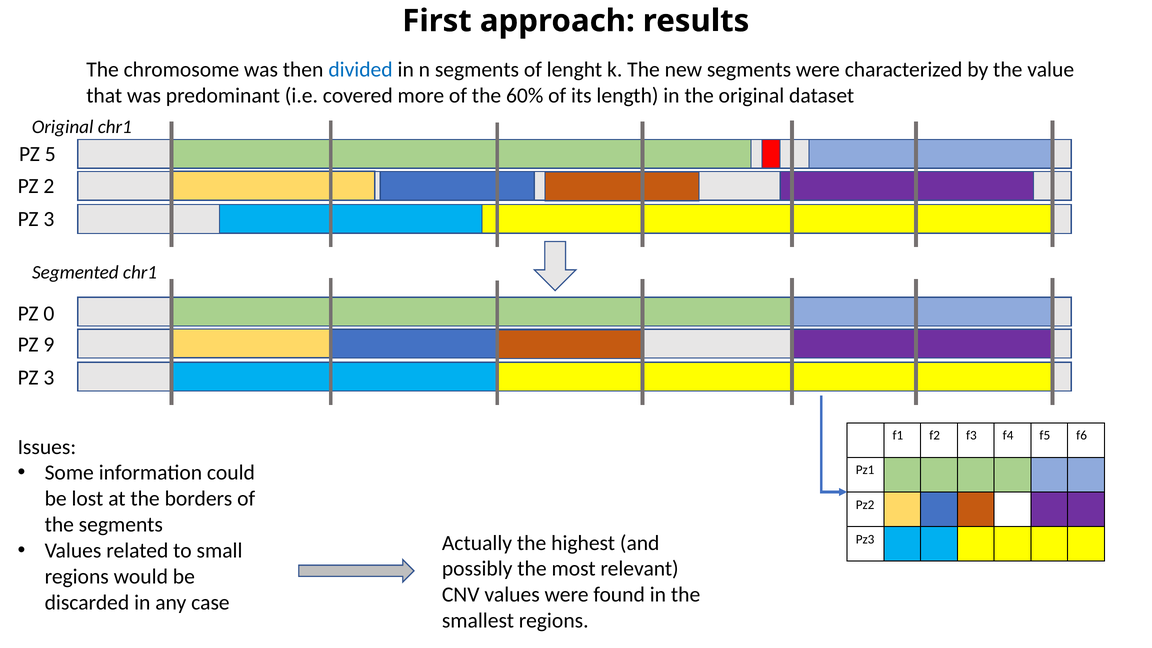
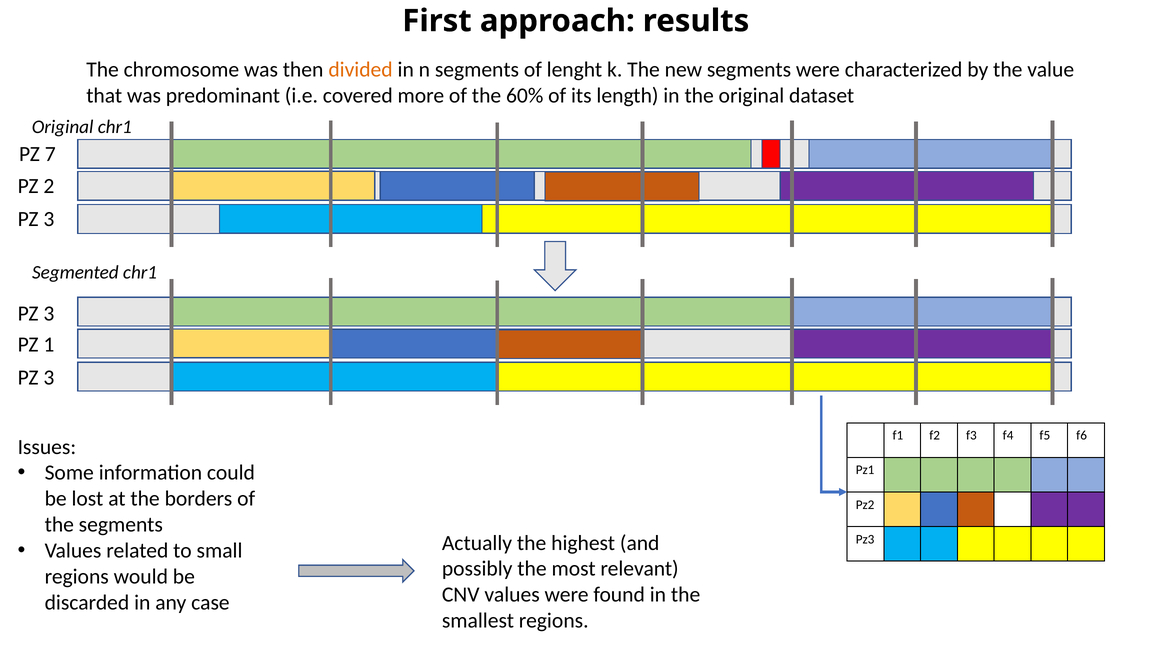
divided colour: blue -> orange
5: 5 -> 7
0 at (49, 314): 0 -> 3
9: 9 -> 1
